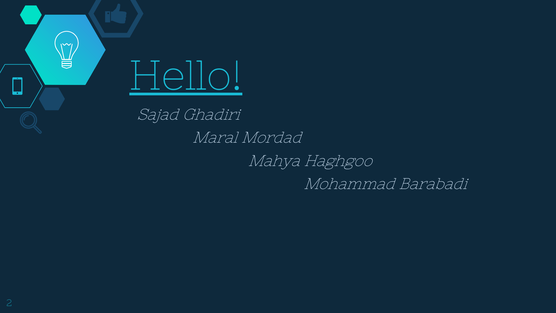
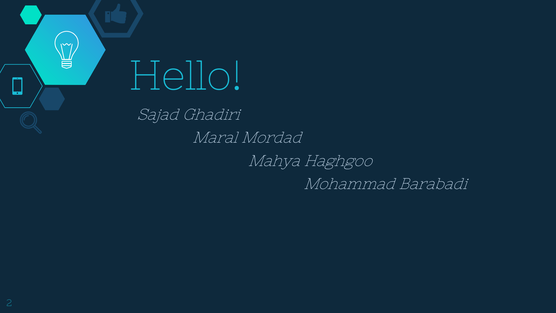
Hello underline: present -> none
